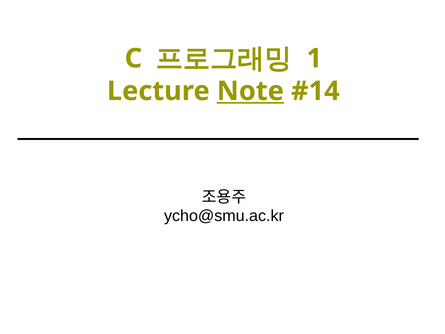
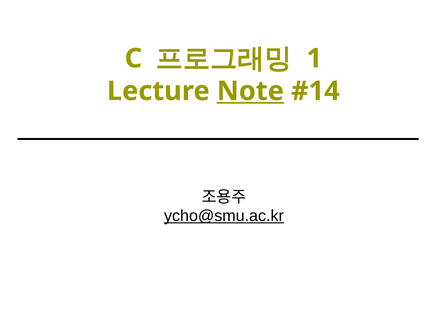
ycho@smu.ac.kr underline: none -> present
